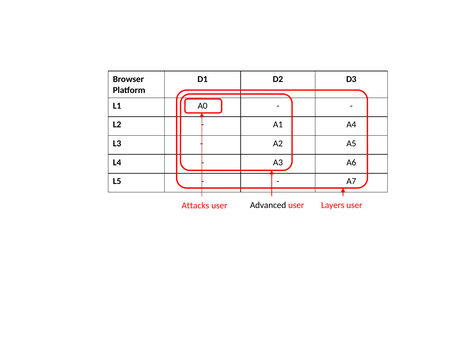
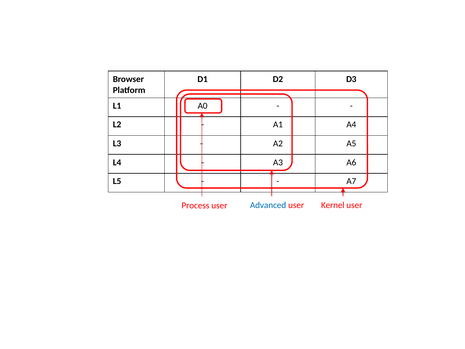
Attacks: Attacks -> Process
Advanced colour: black -> blue
Layers: Layers -> Kernel
